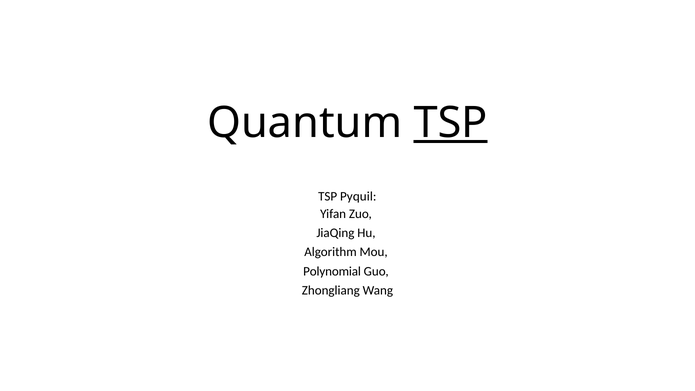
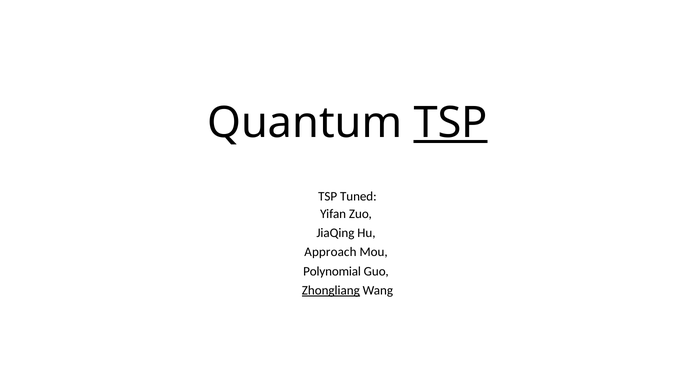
Pyquil: Pyquil -> Tuned
Algorithm: Algorithm -> Approach
Zhongliang underline: none -> present
